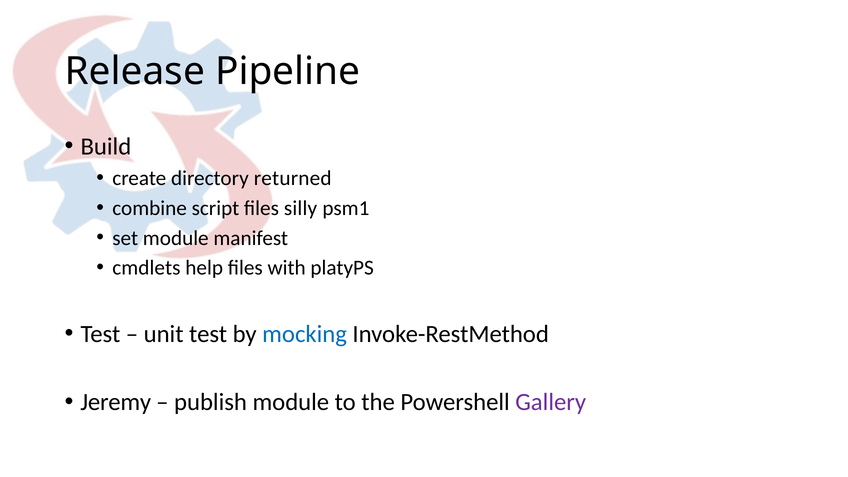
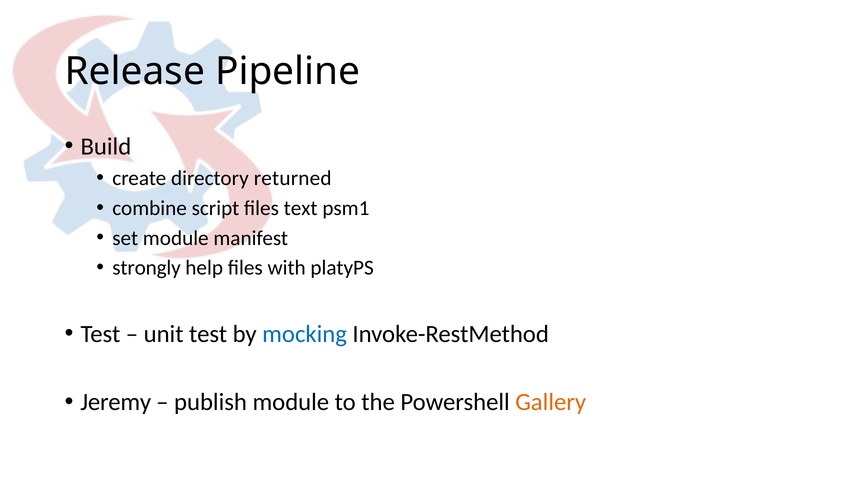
silly: silly -> text
cmdlets: cmdlets -> strongly
Gallery colour: purple -> orange
